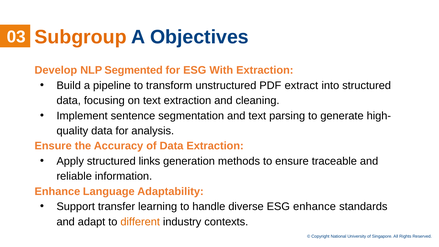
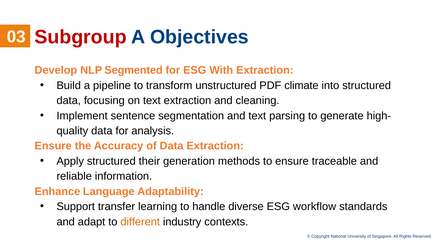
Subgroup colour: orange -> red
extract: extract -> climate
links: links -> their
ESG enhance: enhance -> workflow
